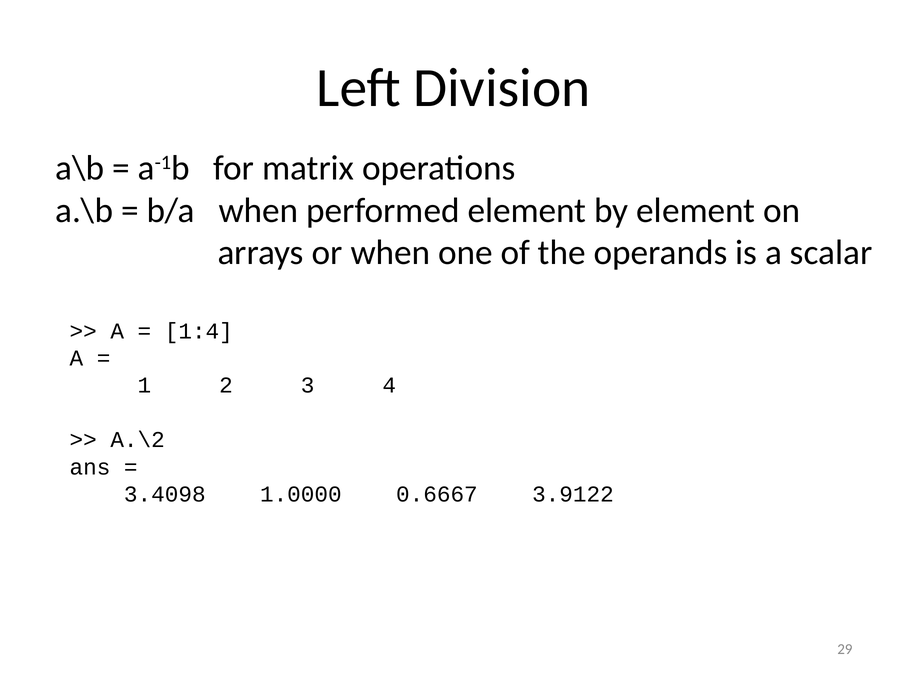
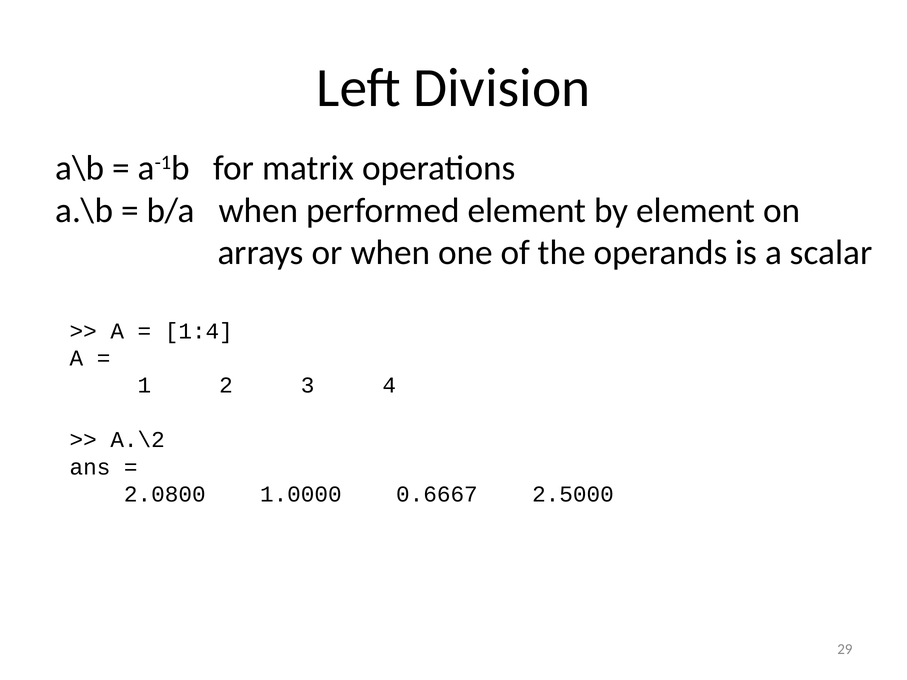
3.4098: 3.4098 -> 2.0800
3.9122: 3.9122 -> 2.5000
